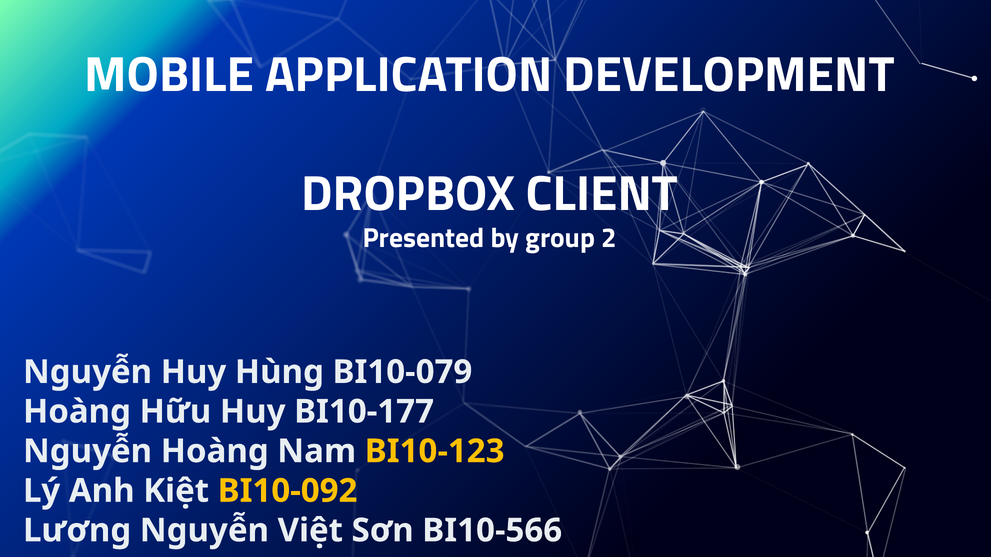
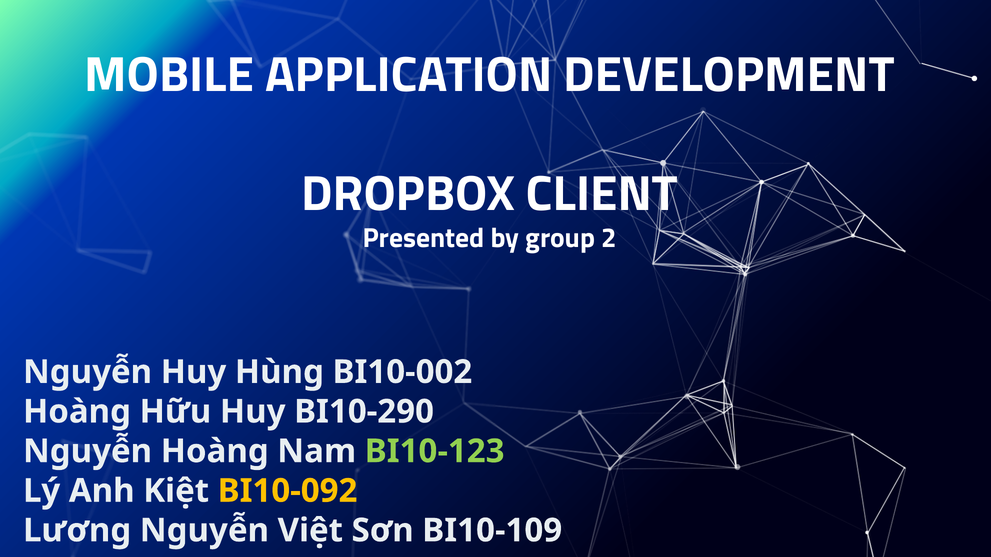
BI10-079: BI10-079 -> BI10-002
BI10-177: BI10-177 -> BI10-290
BI10-123 colour: yellow -> light green
BI10-566: BI10-566 -> BI10-109
